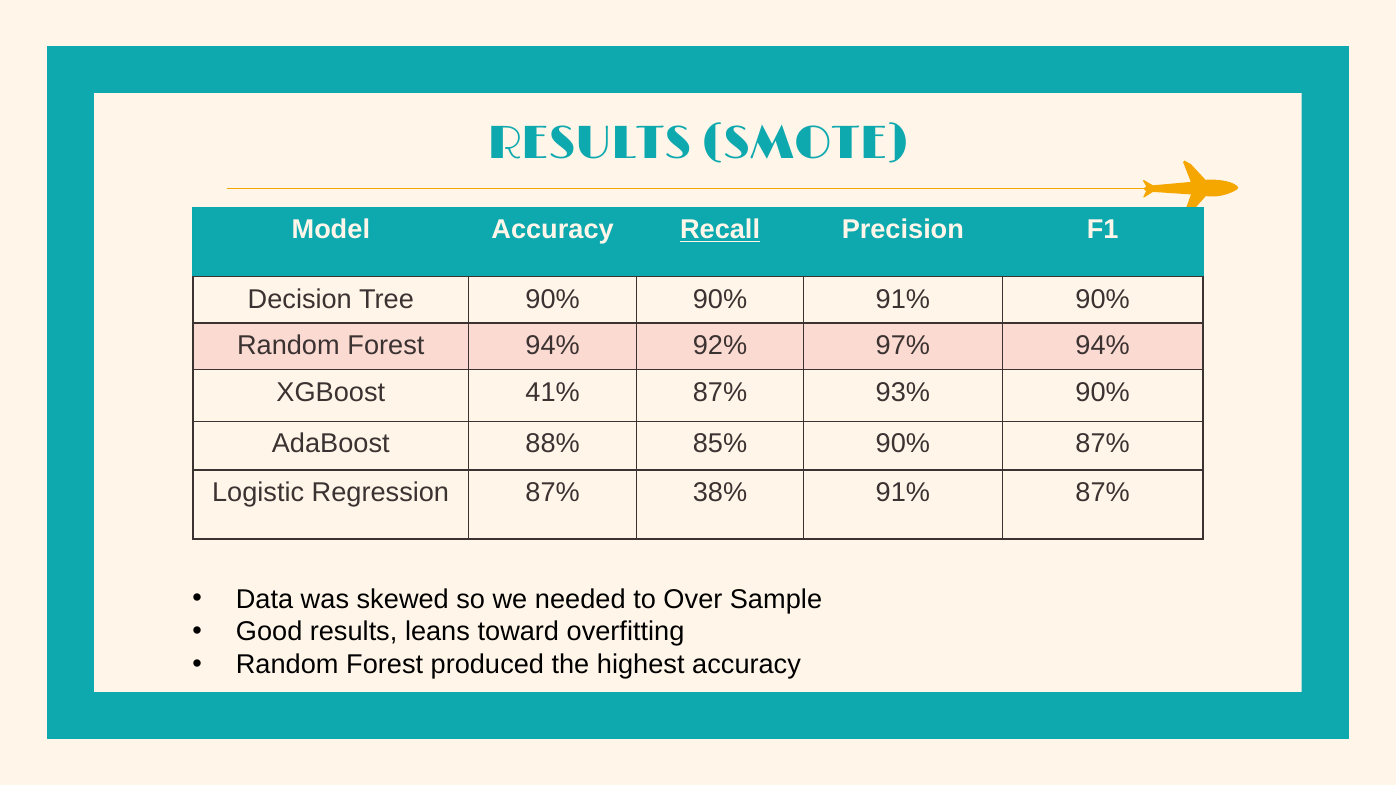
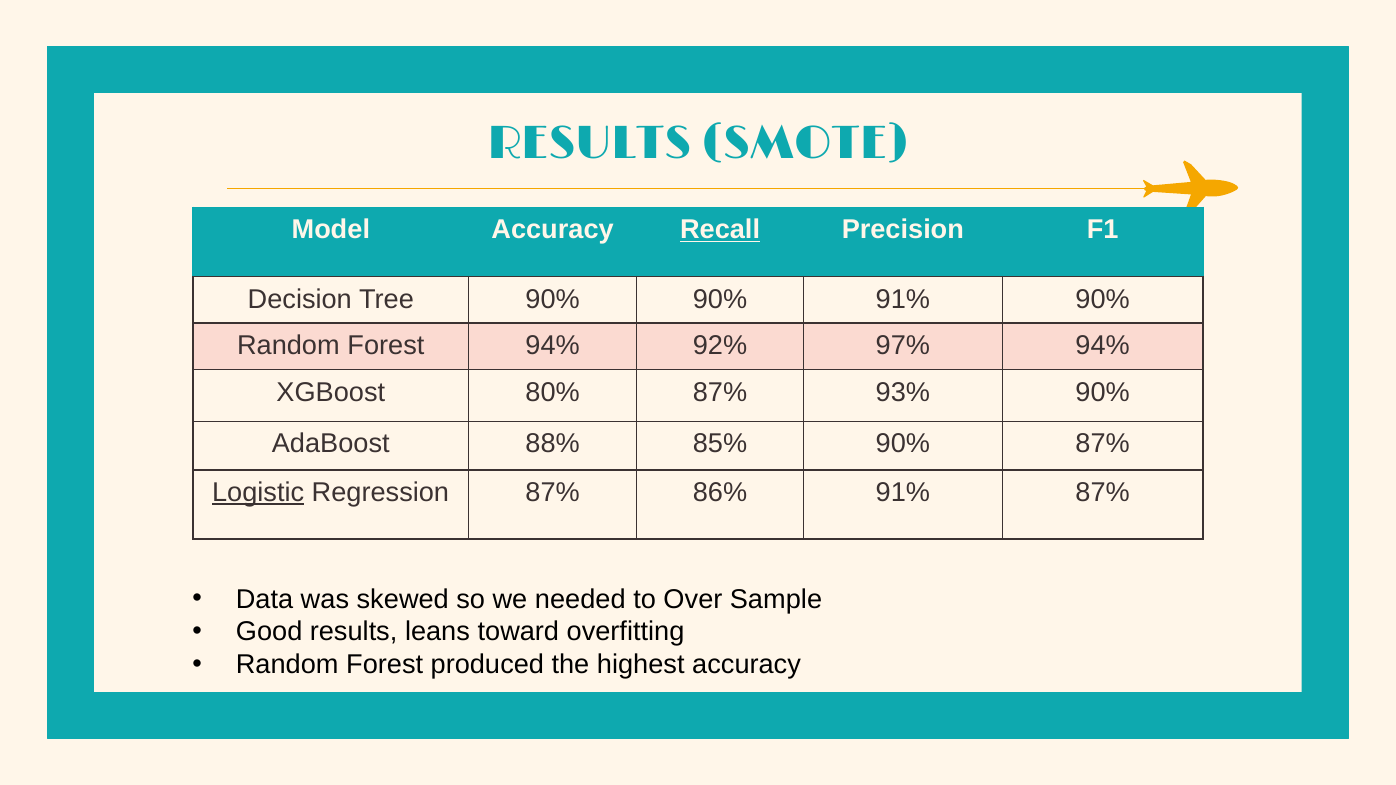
41%: 41% -> 80%
Logistic underline: none -> present
38%: 38% -> 86%
